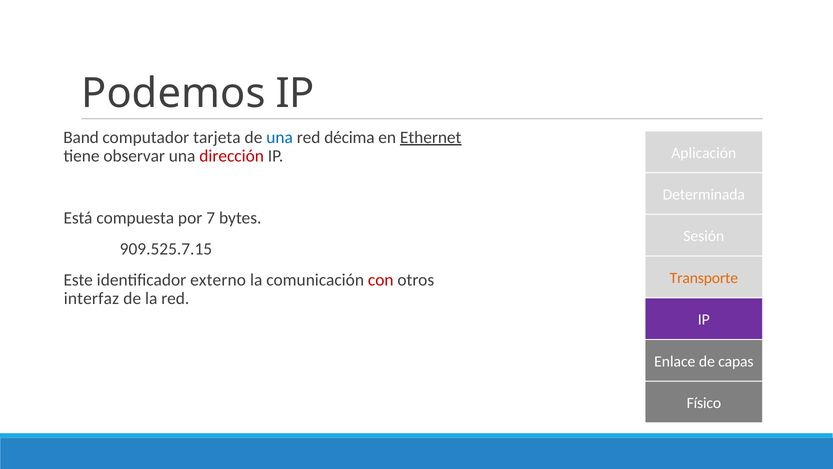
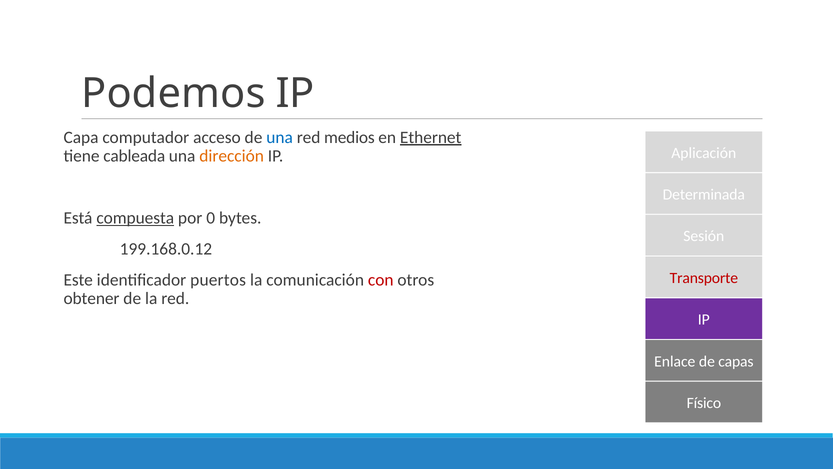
Band: Band -> Capa
tarjeta: tarjeta -> acceso
décima: décima -> medios
observar: observar -> cableada
dirección colour: red -> orange
compuesta underline: none -> present
7: 7 -> 0
909.525.7.15: 909.525.7.15 -> 199.168.0.12
Transporte colour: orange -> red
externo: externo -> puertos
interfaz: interfaz -> obtener
